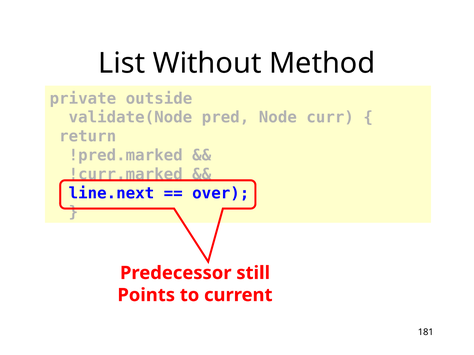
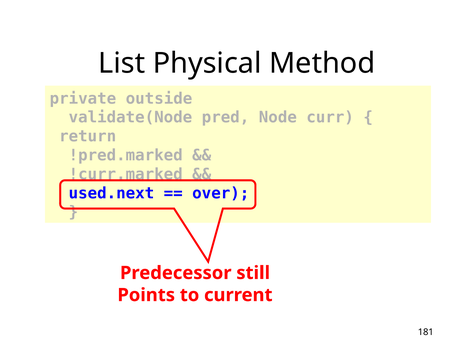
Without: Without -> Physical
line.next: line.next -> used.next
